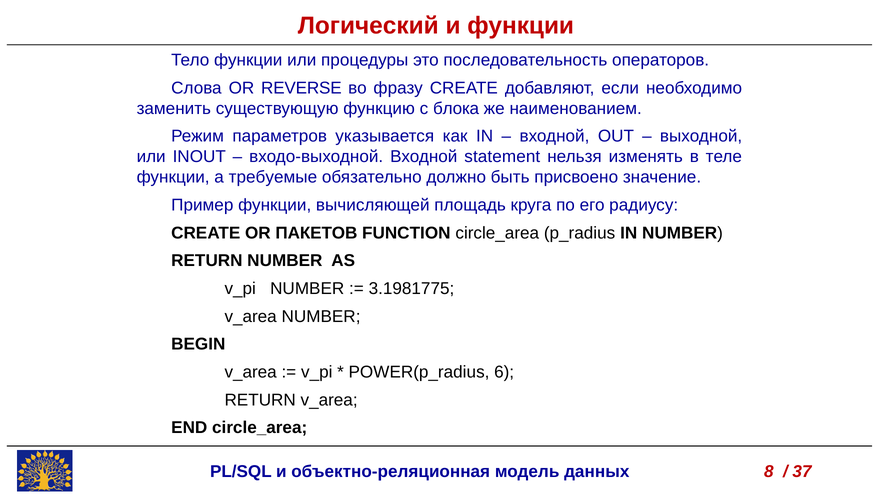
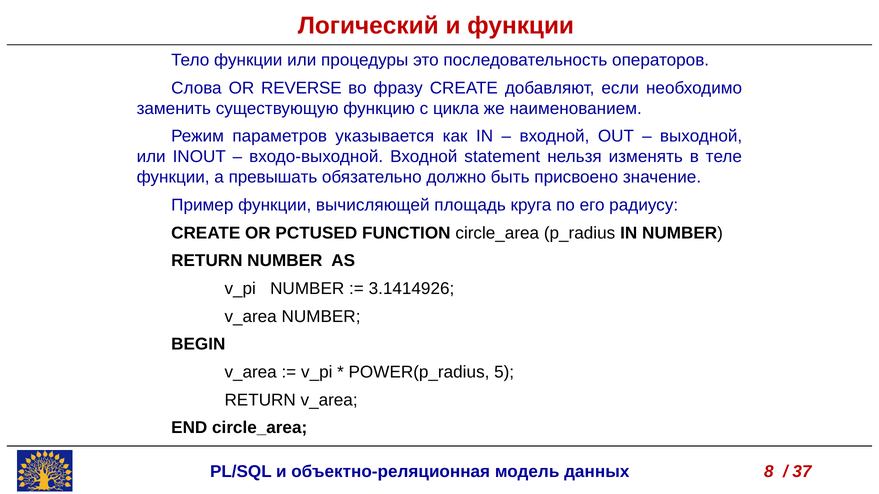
блока: блока -> цикла
требуемые: требуемые -> превышать
ПАКЕТОВ: ПАКЕТОВ -> PCTUSED
3.1981775: 3.1981775 -> 3.1414926
6: 6 -> 5
